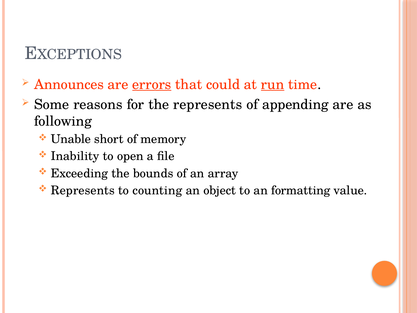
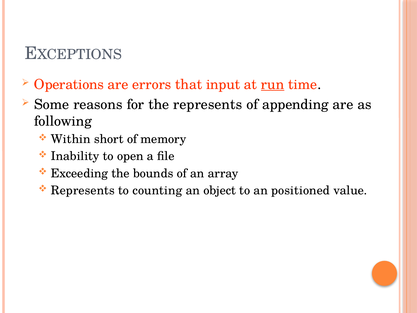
Announces: Announces -> Operations
errors underline: present -> none
could: could -> input
Unable: Unable -> Within
formatting: formatting -> positioned
